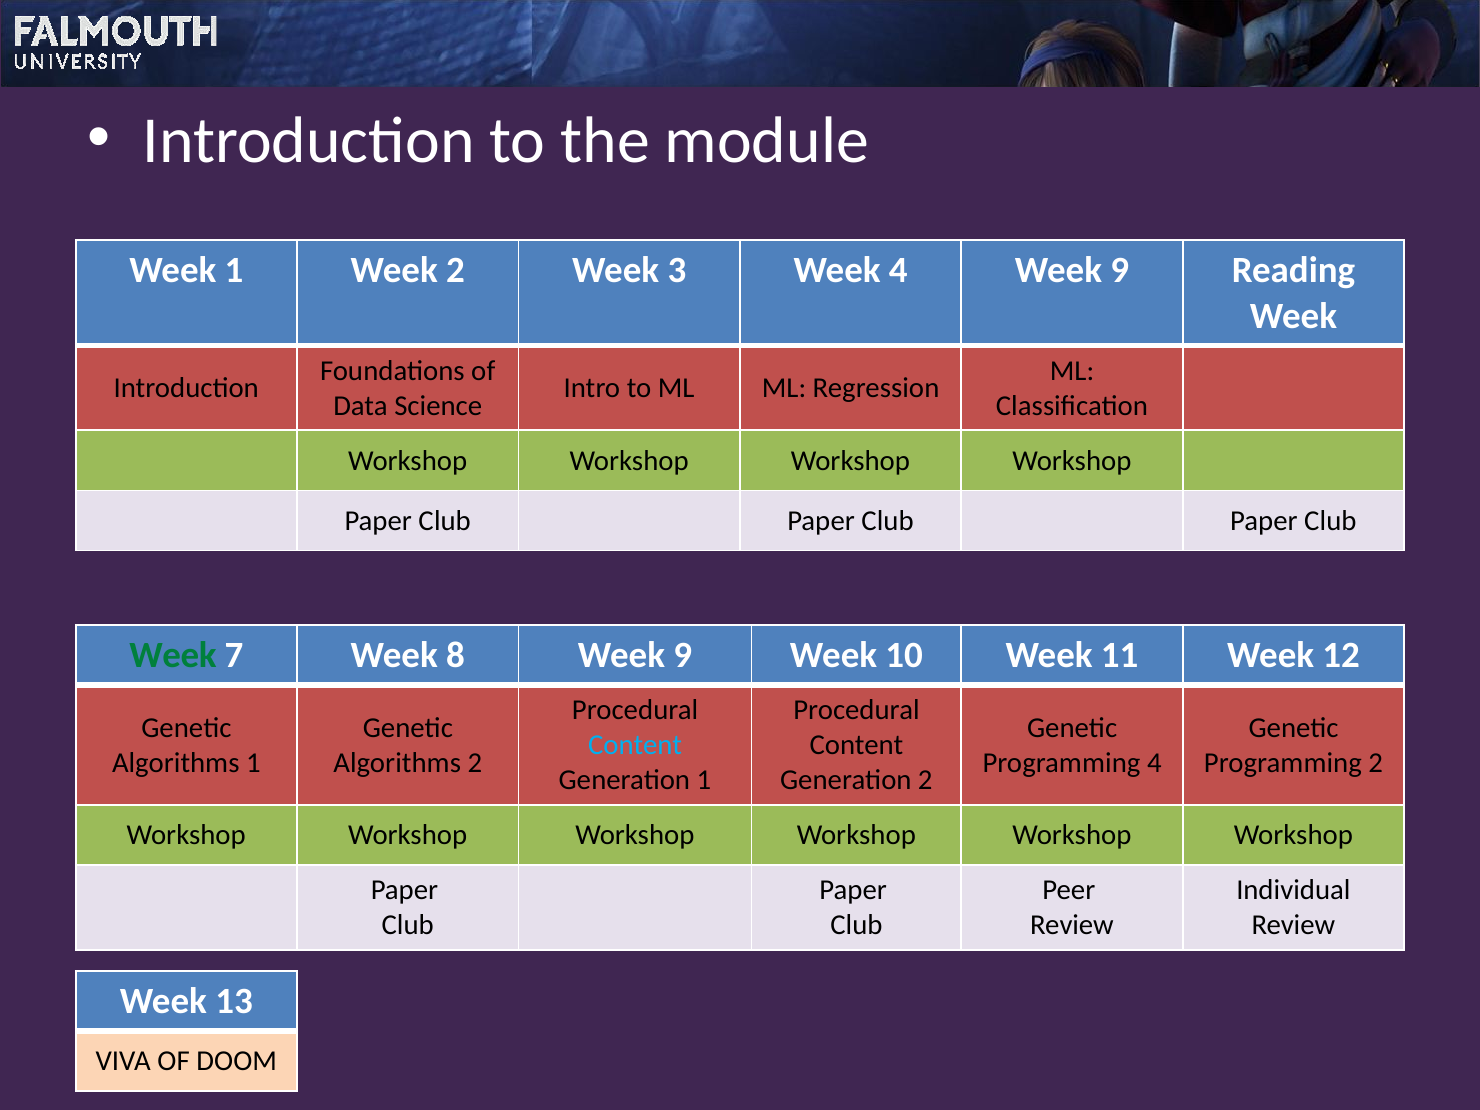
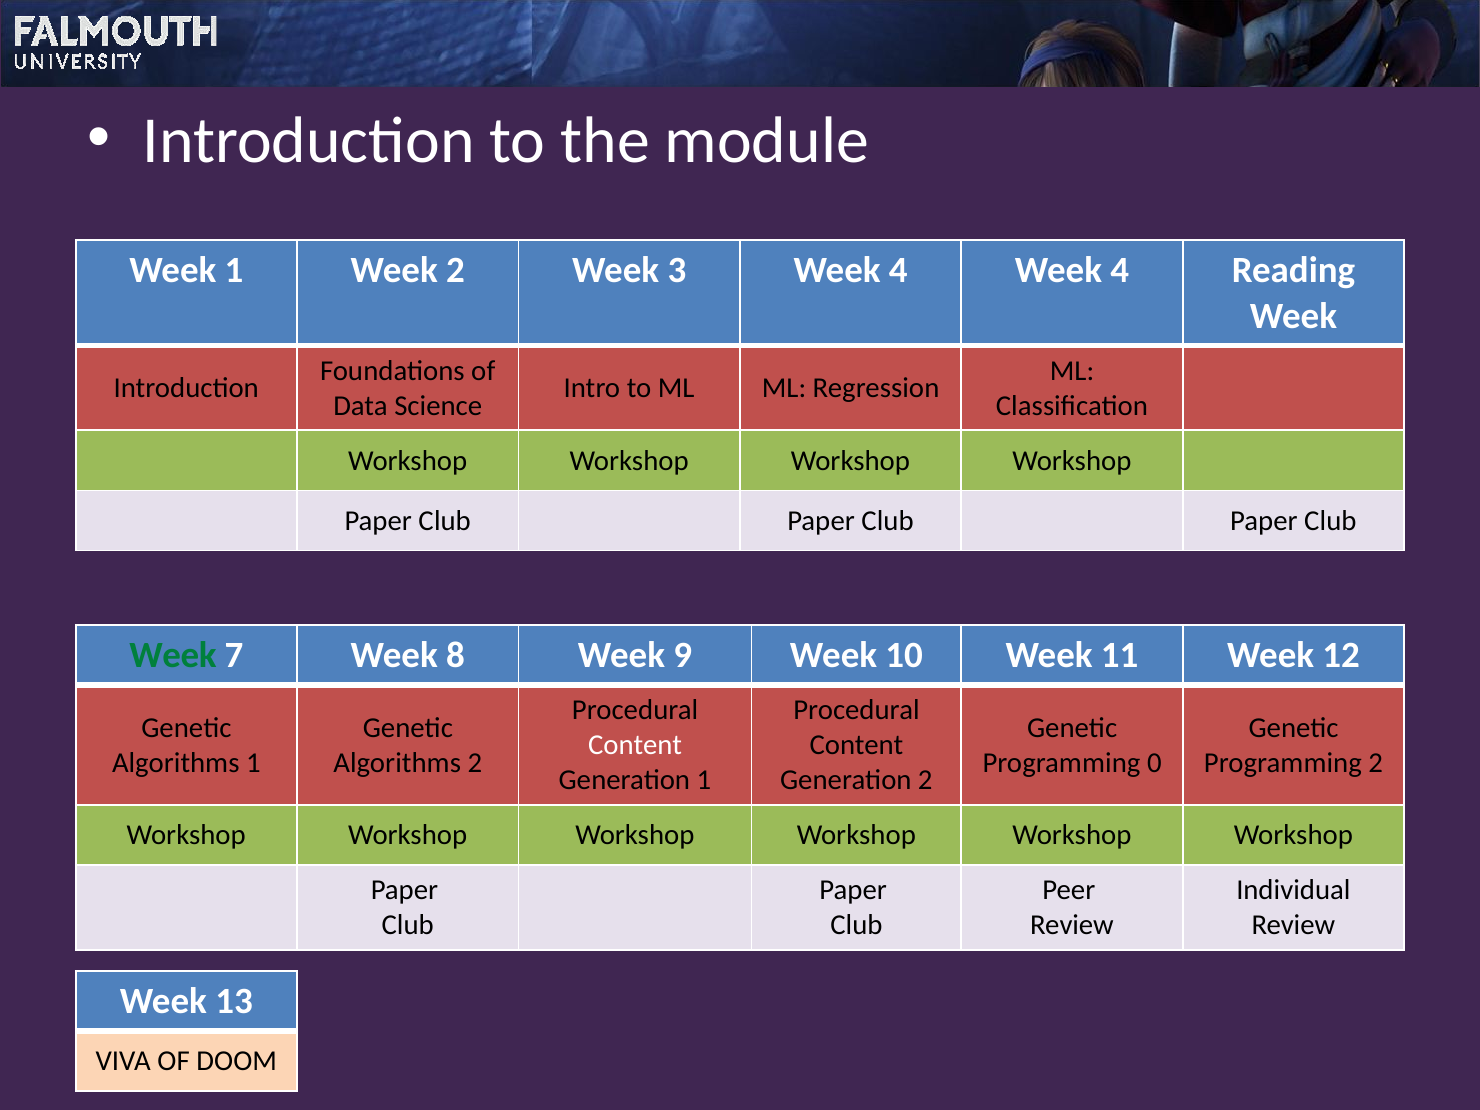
4 Week 9: 9 -> 4
Content at (635, 745) colour: light blue -> white
Programming 4: 4 -> 0
